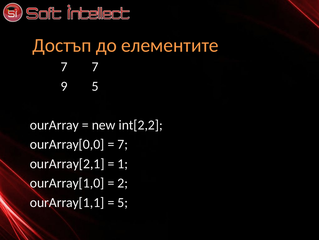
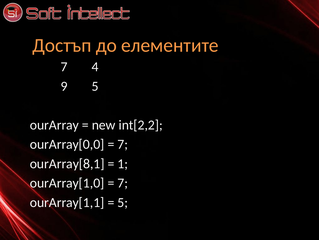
7 7: 7 -> 4
ourArray[2,1: ourArray[2,1 -> ourArray[8,1
2 at (123, 183): 2 -> 7
